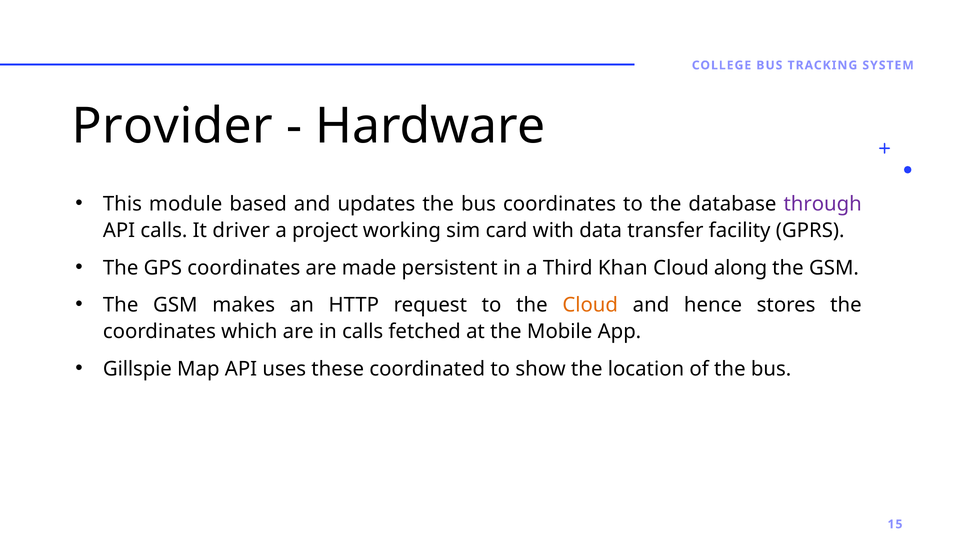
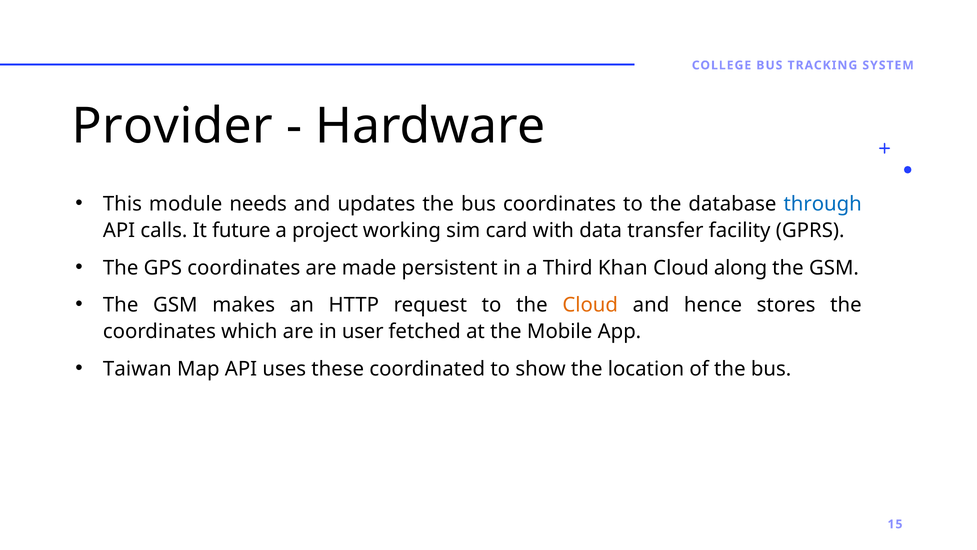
based: based -> needs
through colour: purple -> blue
driver: driver -> future
in calls: calls -> user
Gillspie: Gillspie -> Taiwan
